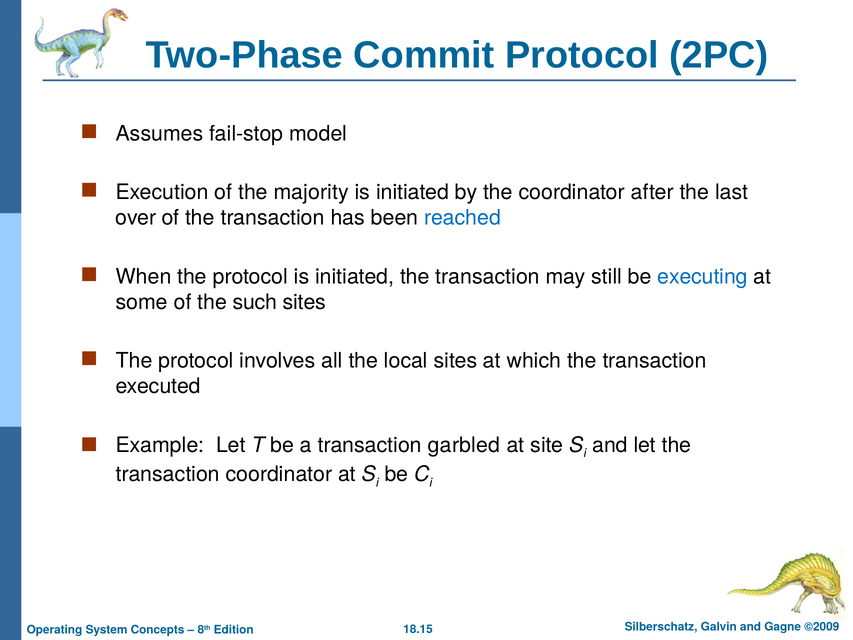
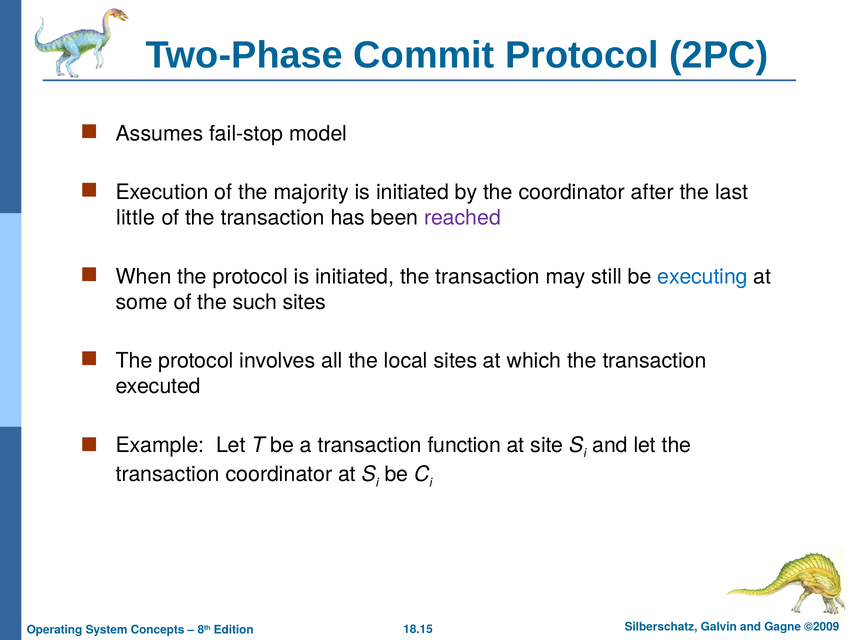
over: over -> little
reached colour: blue -> purple
garbled: garbled -> function
